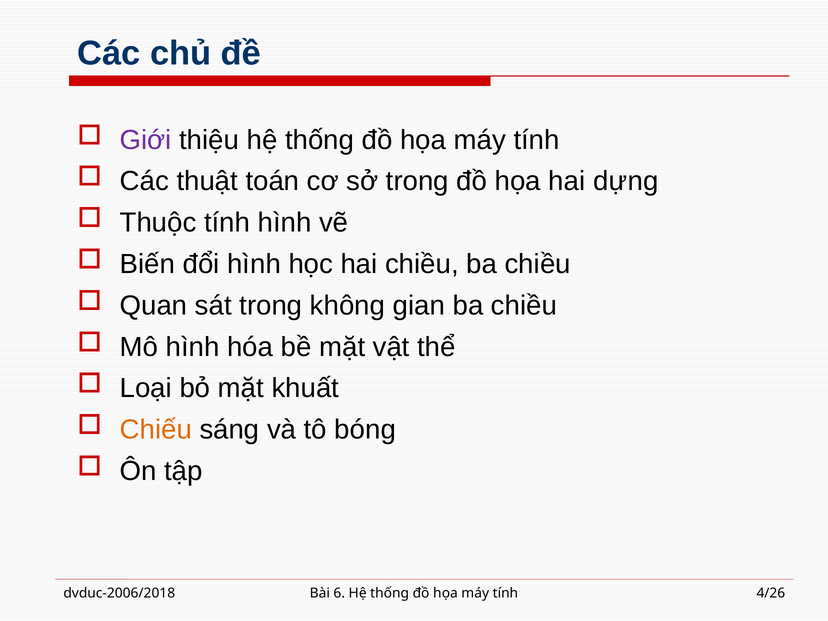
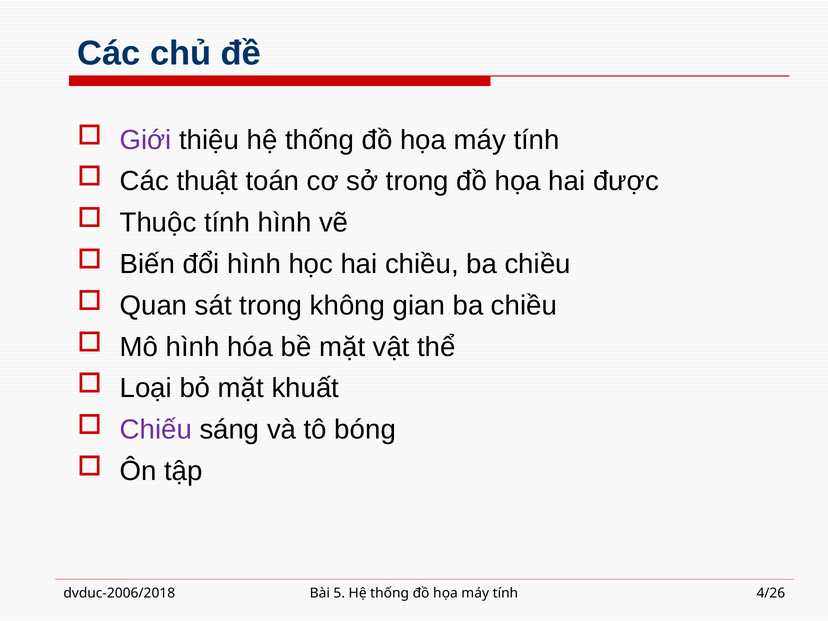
dựng: dựng -> được
Chiếu colour: orange -> purple
6: 6 -> 5
